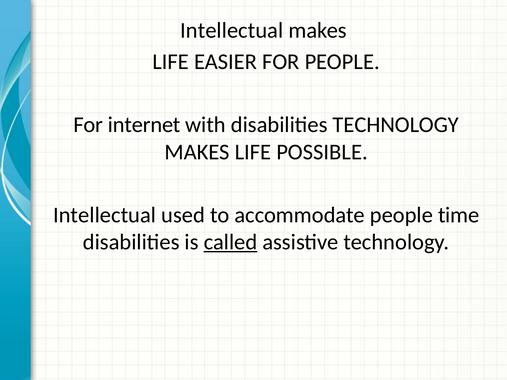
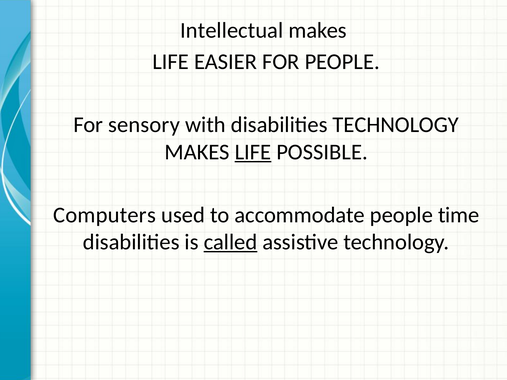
internet: internet -> sensory
LIFE at (253, 152) underline: none -> present
Intellectual at (105, 215): Intellectual -> Computers
